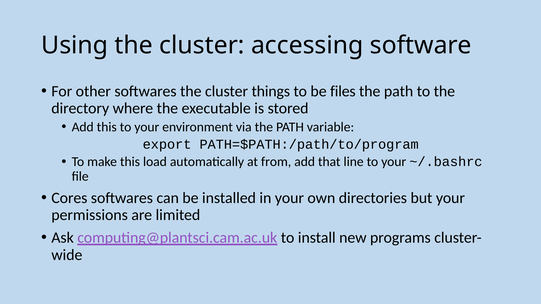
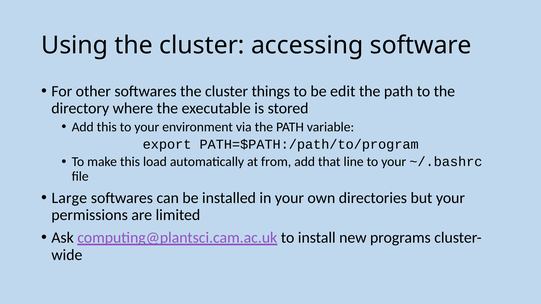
files: files -> edit
Cores: Cores -> Large
